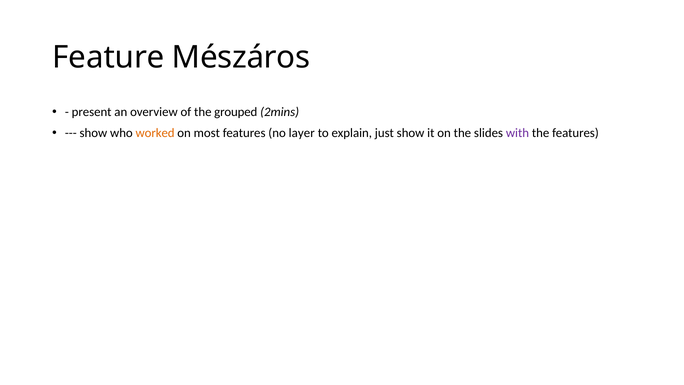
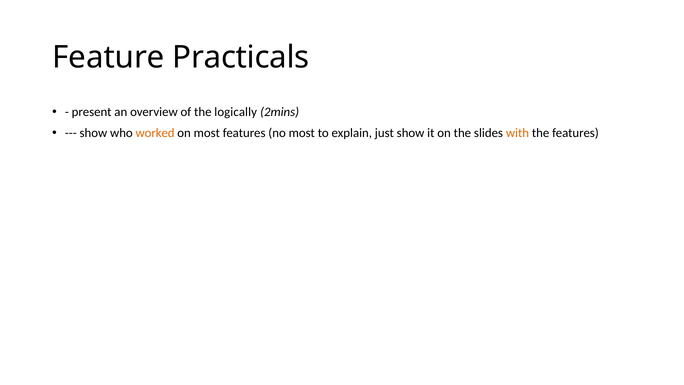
Mészáros: Mészáros -> Practicals
grouped: grouped -> logically
no layer: layer -> most
with colour: purple -> orange
